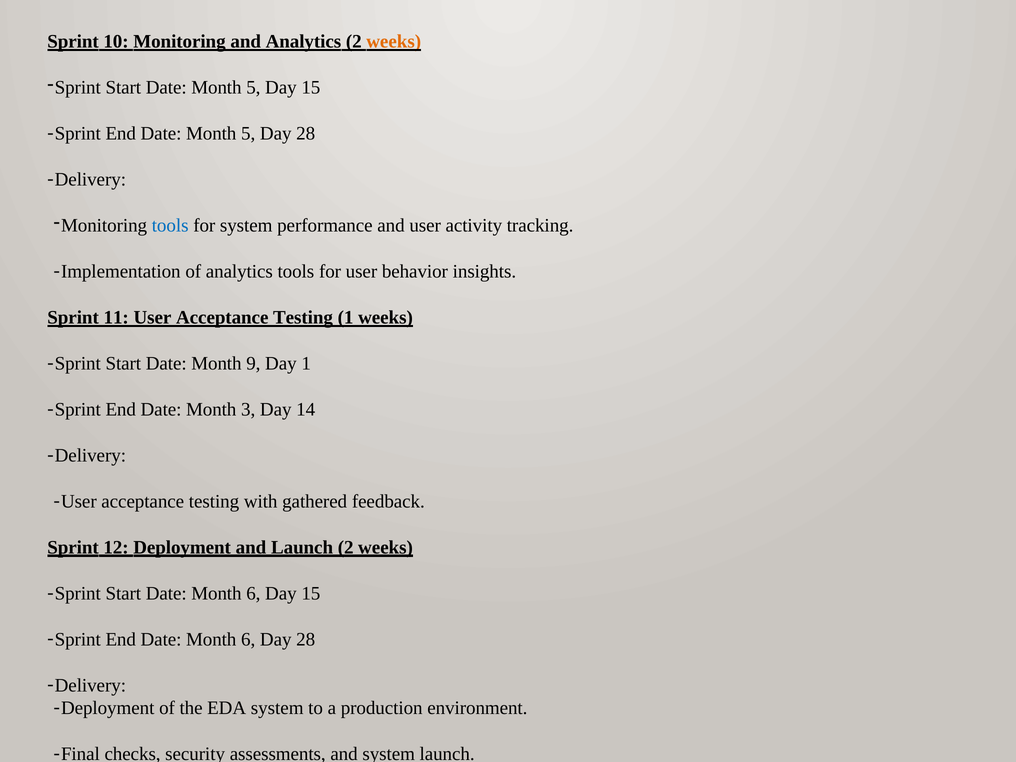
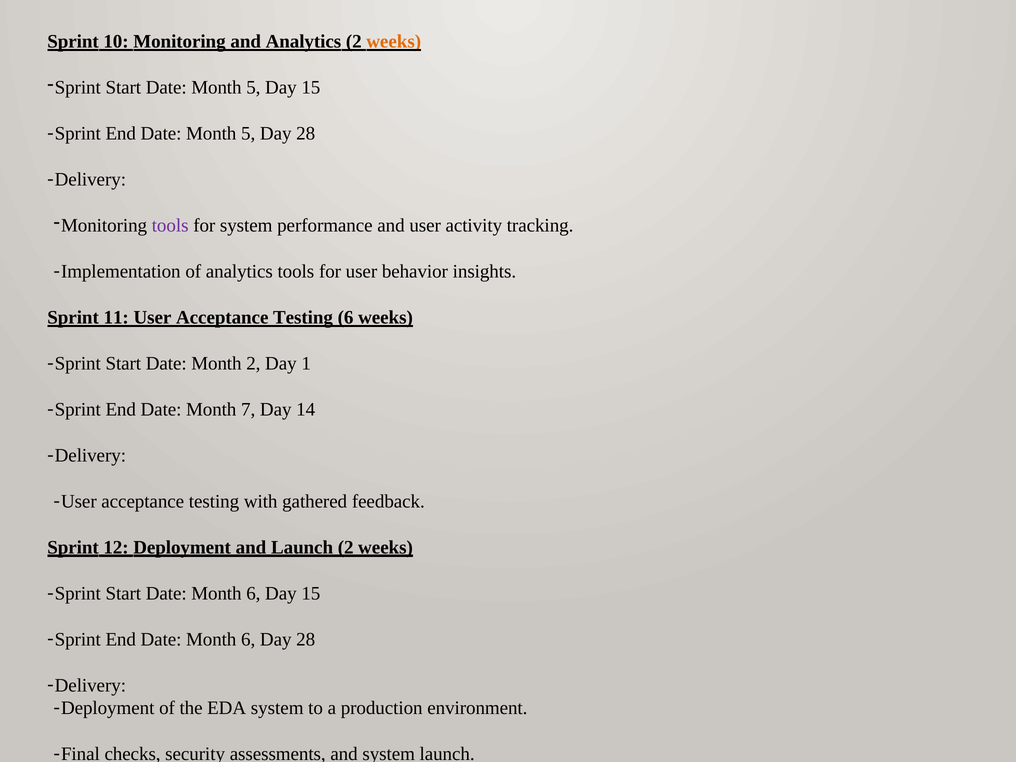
tools at (170, 226) colour: blue -> purple
Testing 1: 1 -> 6
Month 9: 9 -> 2
3: 3 -> 7
